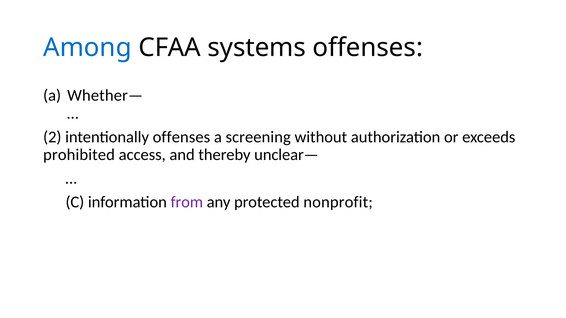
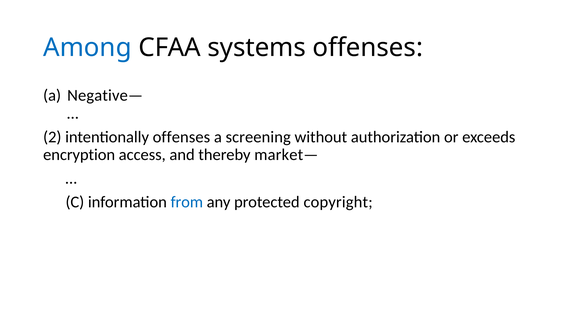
Whether—: Whether— -> Negative—
prohibited: prohibited -> encryption
unclear—: unclear— -> market—
from colour: purple -> blue
nonprofit: nonprofit -> copyright
